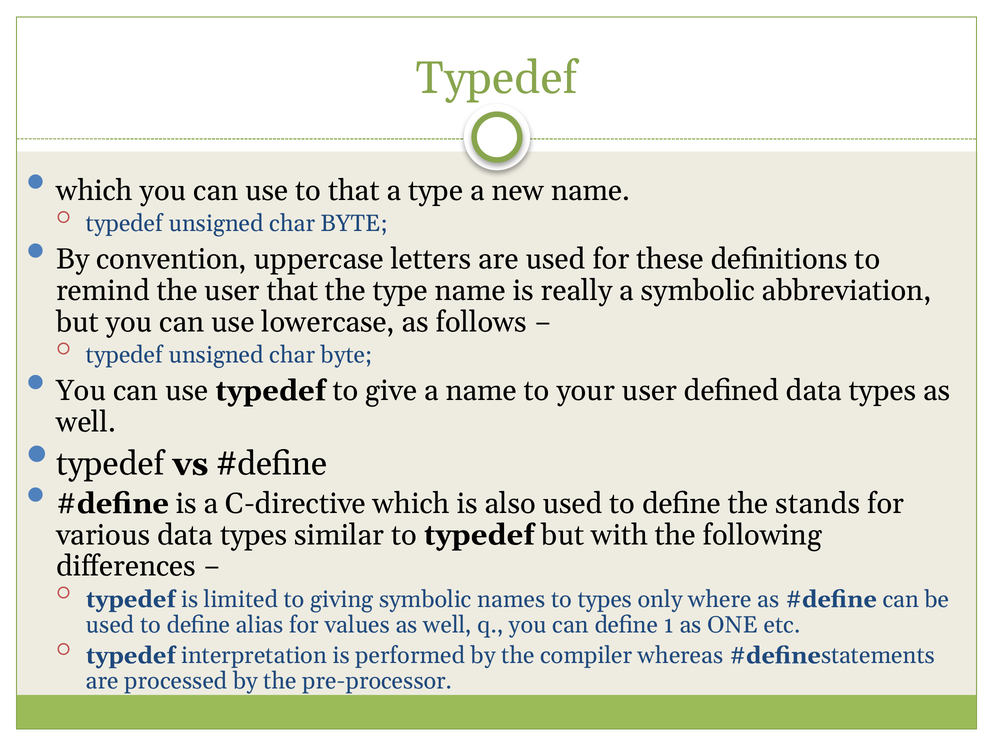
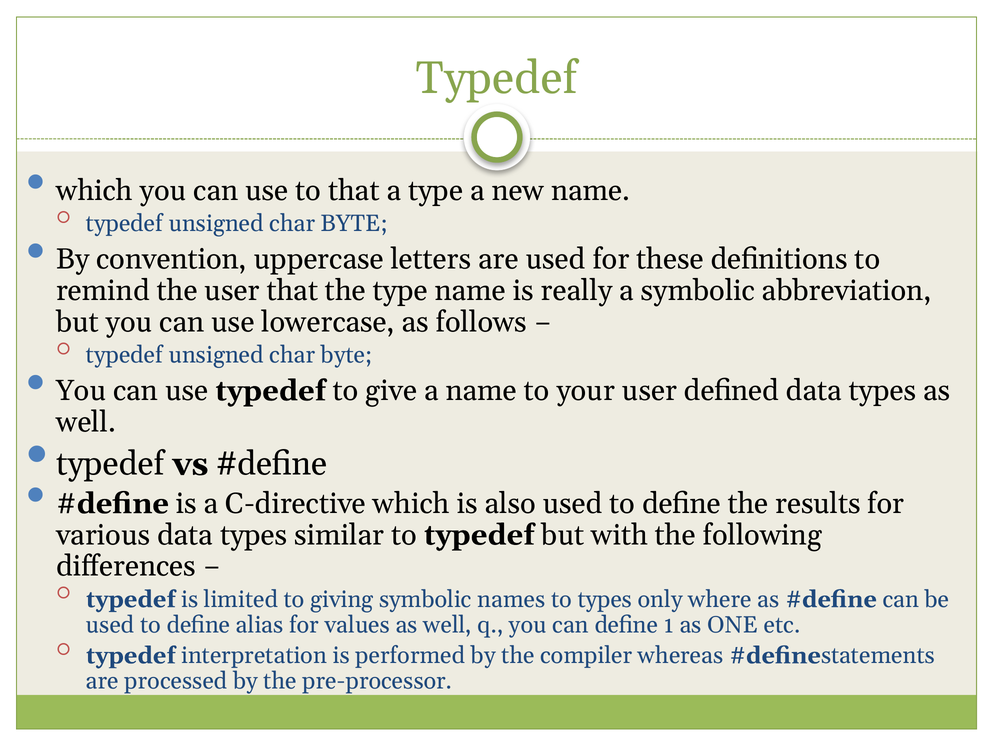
stands: stands -> results
